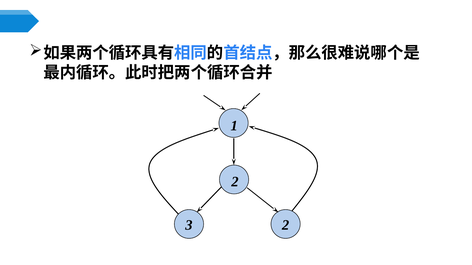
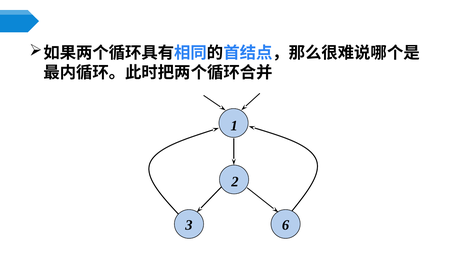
3 2: 2 -> 6
